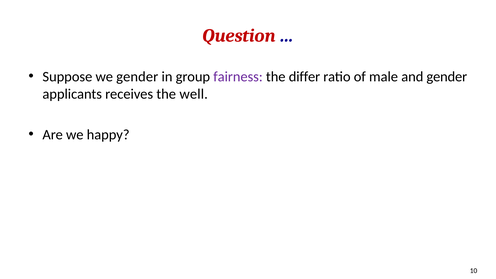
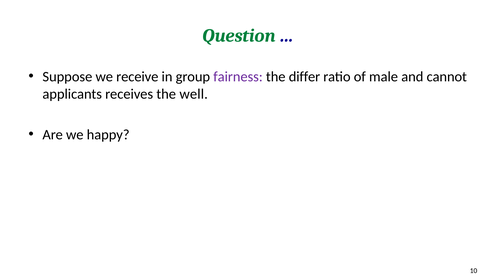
Question colour: red -> green
we gender: gender -> receive
and gender: gender -> cannot
